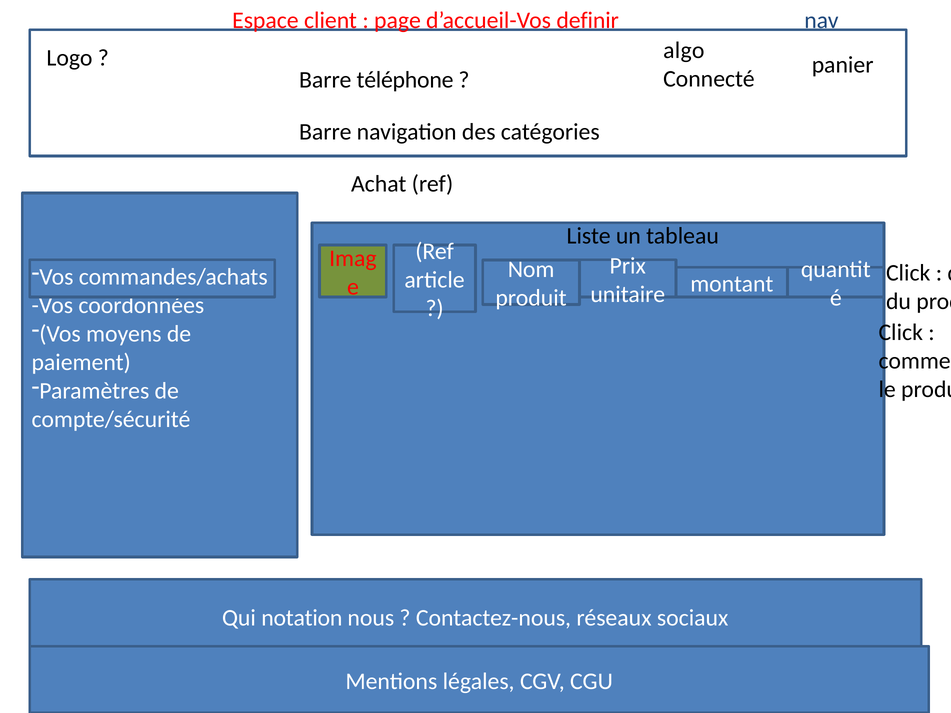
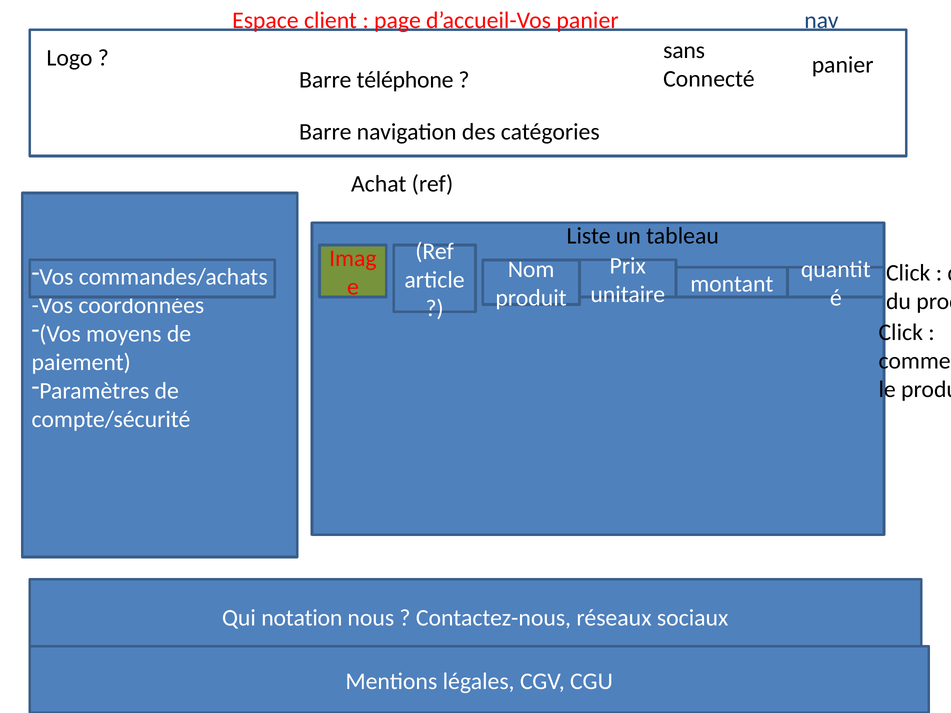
d’accueil-Vos definir: definir -> panier
algo: algo -> sans
